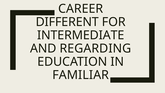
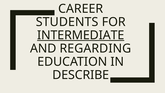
DIFFERENT: DIFFERENT -> STUDENTS
INTERMEDIATE underline: none -> present
FAMILIAR: FAMILIAR -> DESCRIBE
